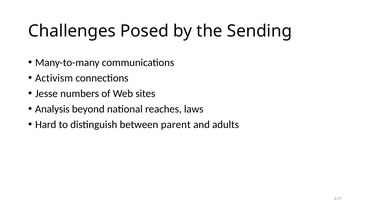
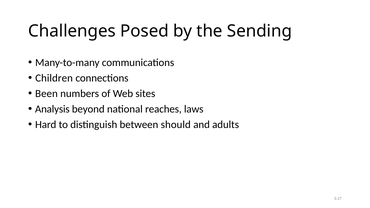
Activism: Activism -> Children
Jesse: Jesse -> Been
parent: parent -> should
